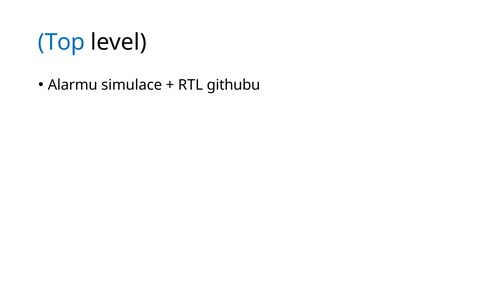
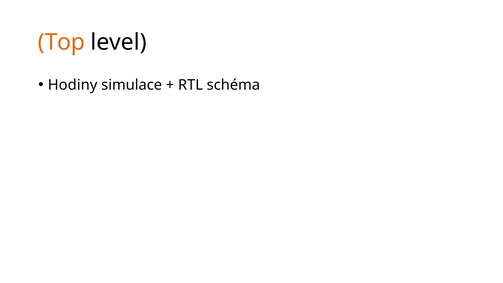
Top colour: blue -> orange
Alarmu: Alarmu -> Hodiny
githubu: githubu -> schéma
